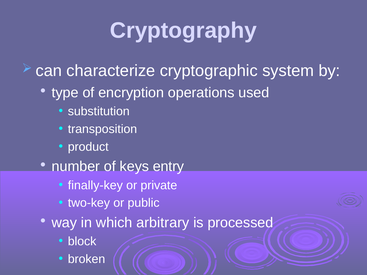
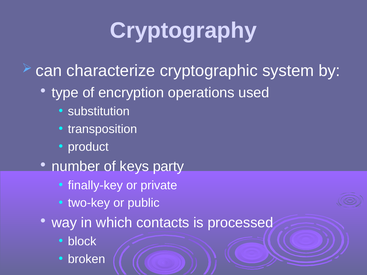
entry: entry -> party
arbitrary: arbitrary -> contacts
